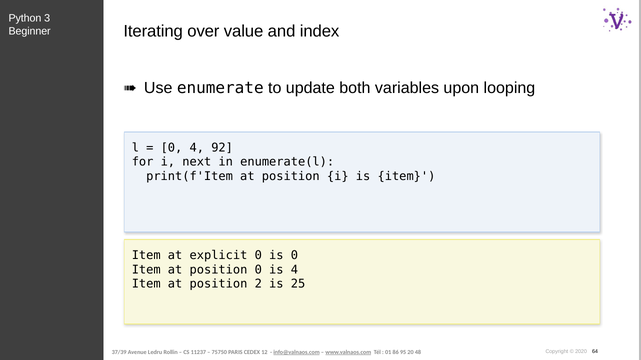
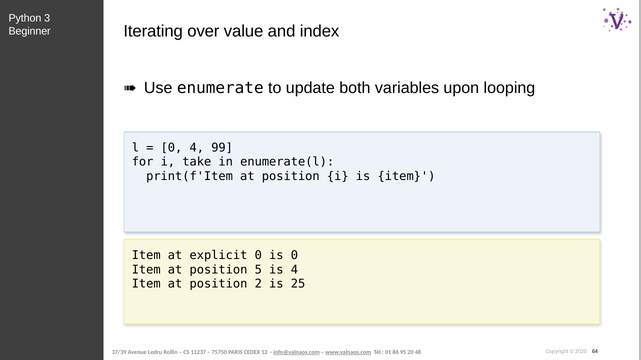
92: 92 -> 99
next: next -> take
position 0: 0 -> 5
